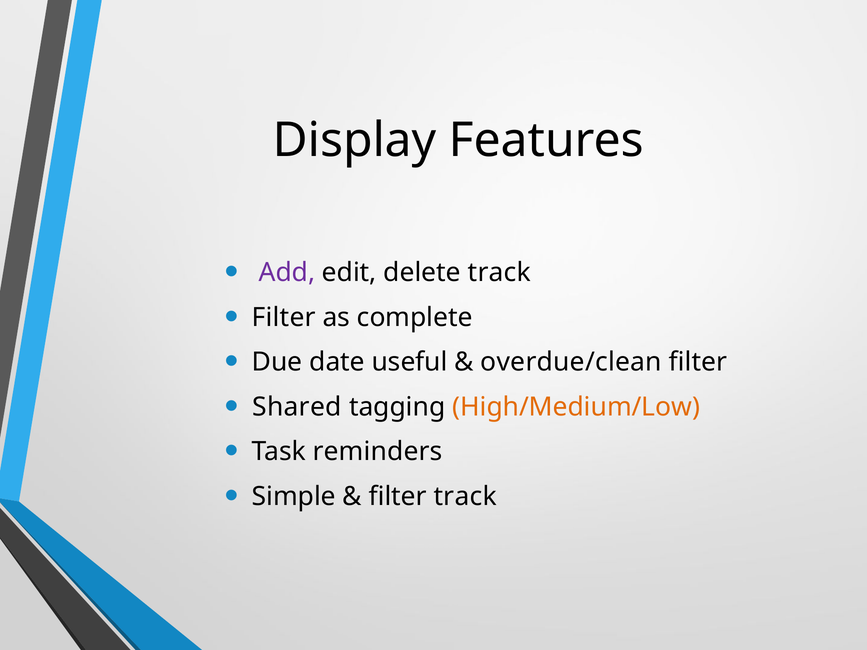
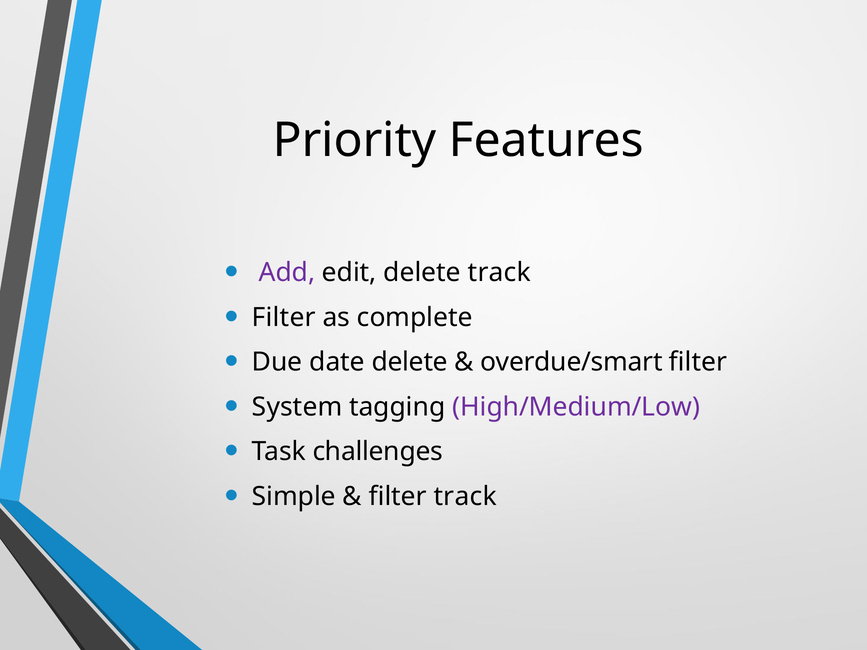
Display: Display -> Priority
date useful: useful -> delete
overdue/clean: overdue/clean -> overdue/smart
Shared: Shared -> System
High/Medium/Low colour: orange -> purple
reminders: reminders -> challenges
